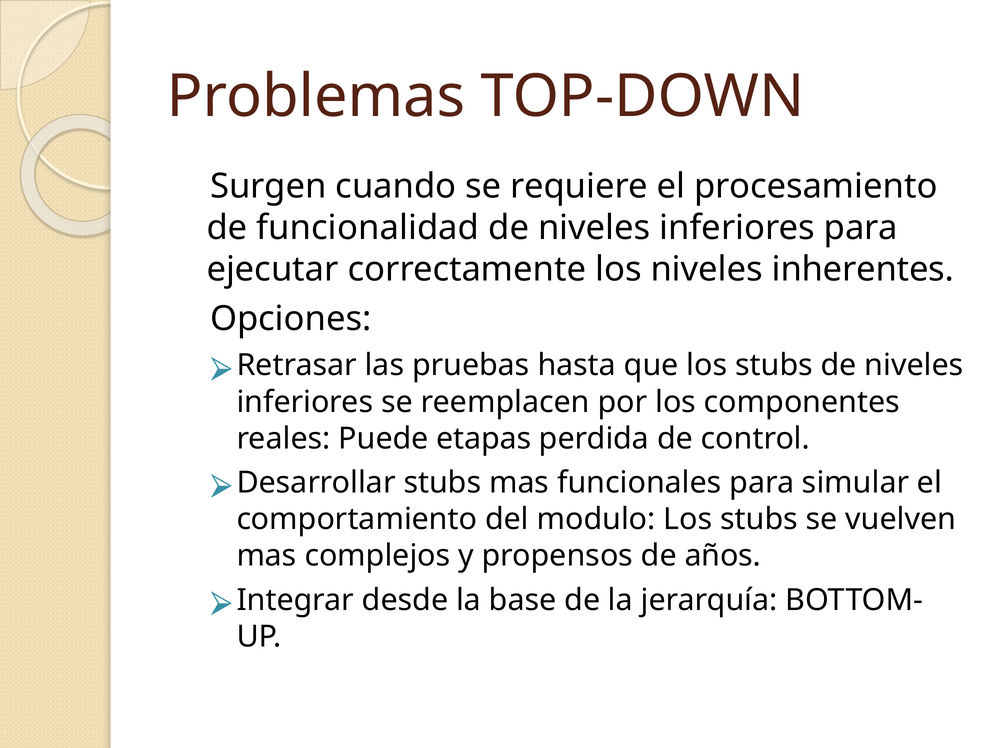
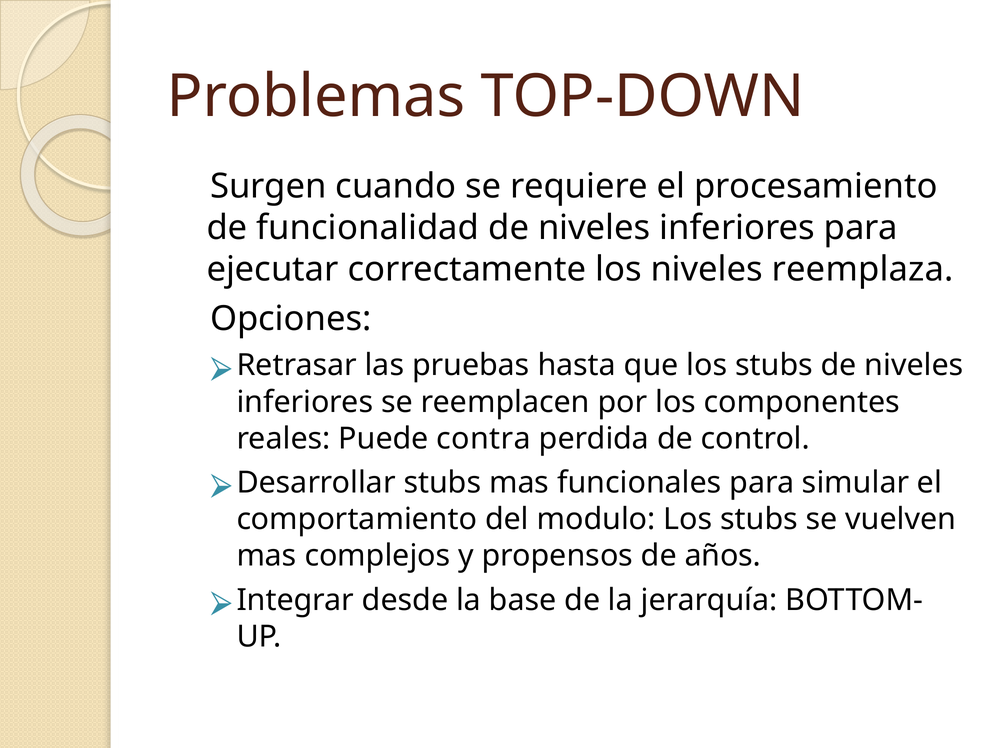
inherentes: inherentes -> reemplaza
etapas: etapas -> contra
